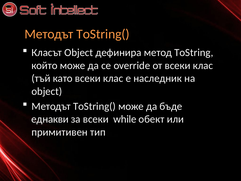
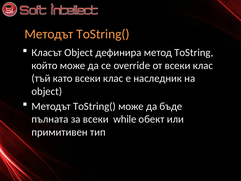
еднакви: еднакви -> пълната
